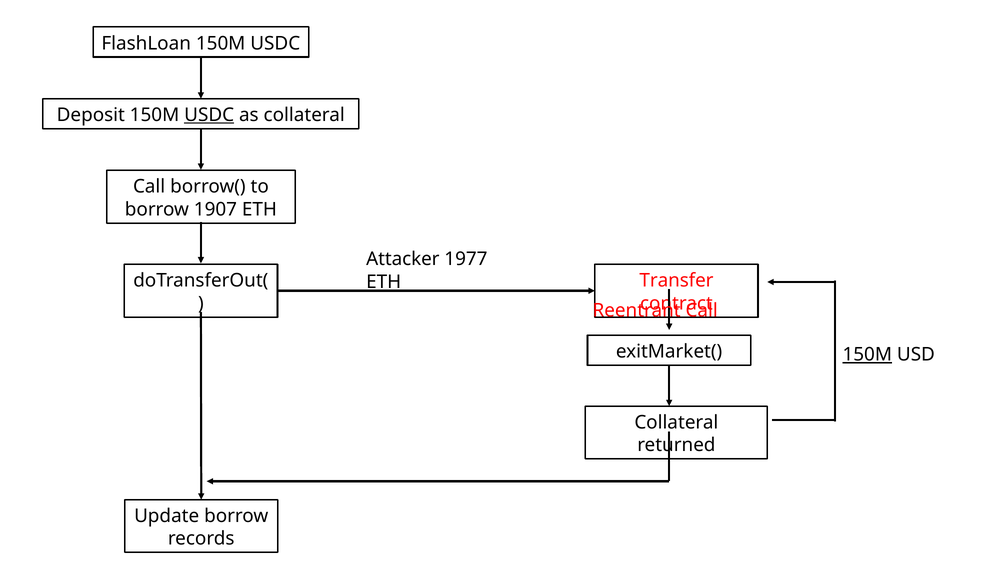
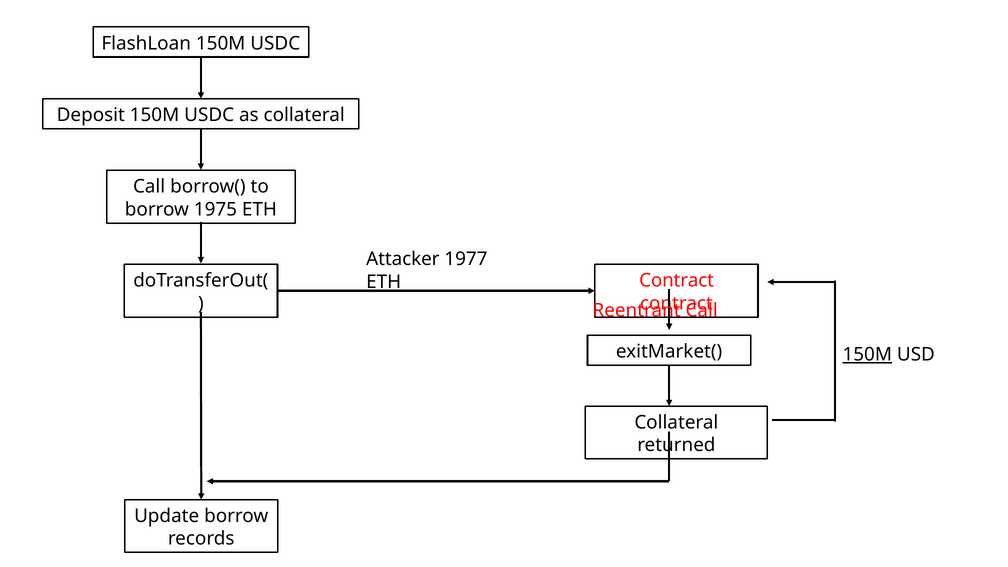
USDC at (209, 115) underline: present -> none
1907: 1907 -> 1975
Transfer at (677, 281): Transfer -> Contract
